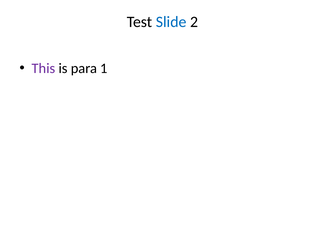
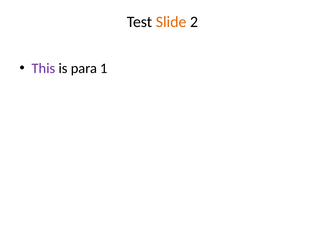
Slide colour: blue -> orange
